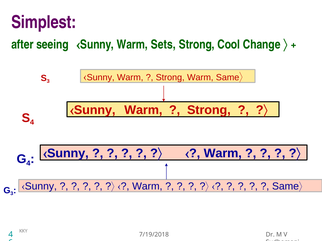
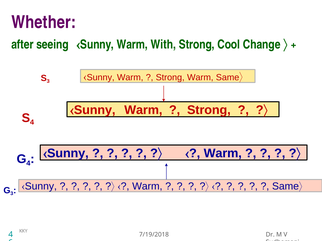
Simplest: Simplest -> Whether
Sets: Sets -> With
